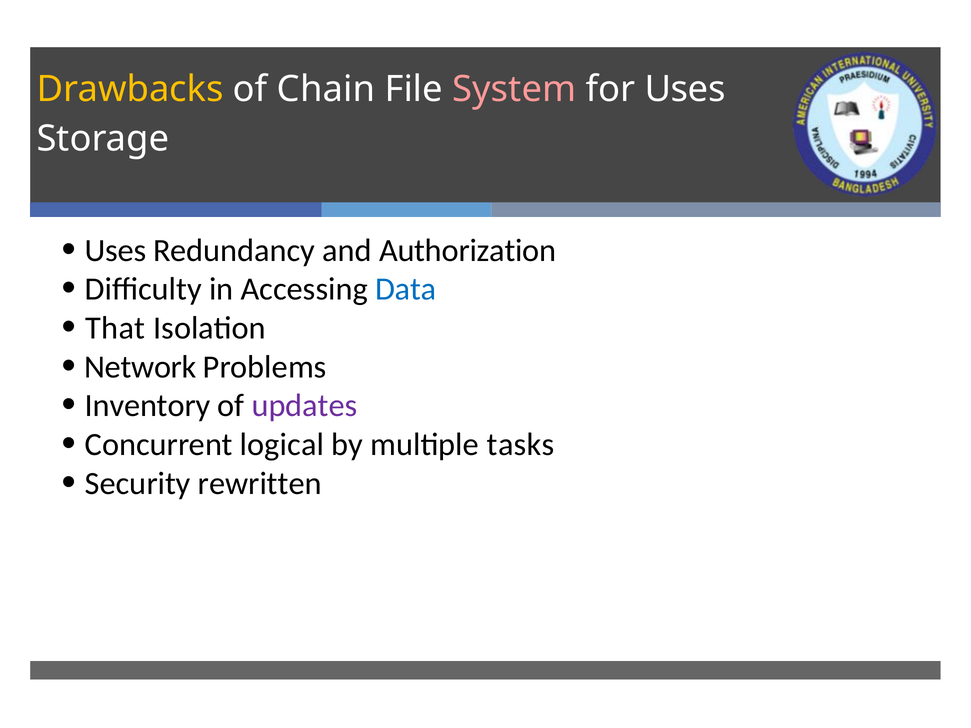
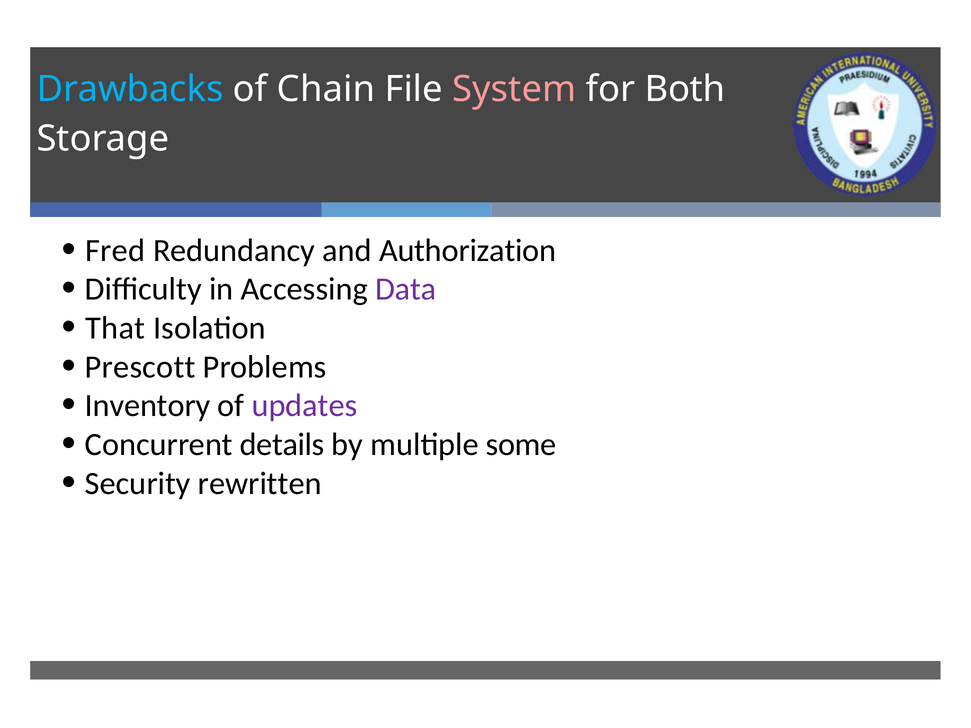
Drawbacks colour: yellow -> light blue
for Uses: Uses -> Both
Uses at (116, 251): Uses -> Fred
Data colour: blue -> purple
Network: Network -> Prescott
logical: logical -> details
tasks: tasks -> some
